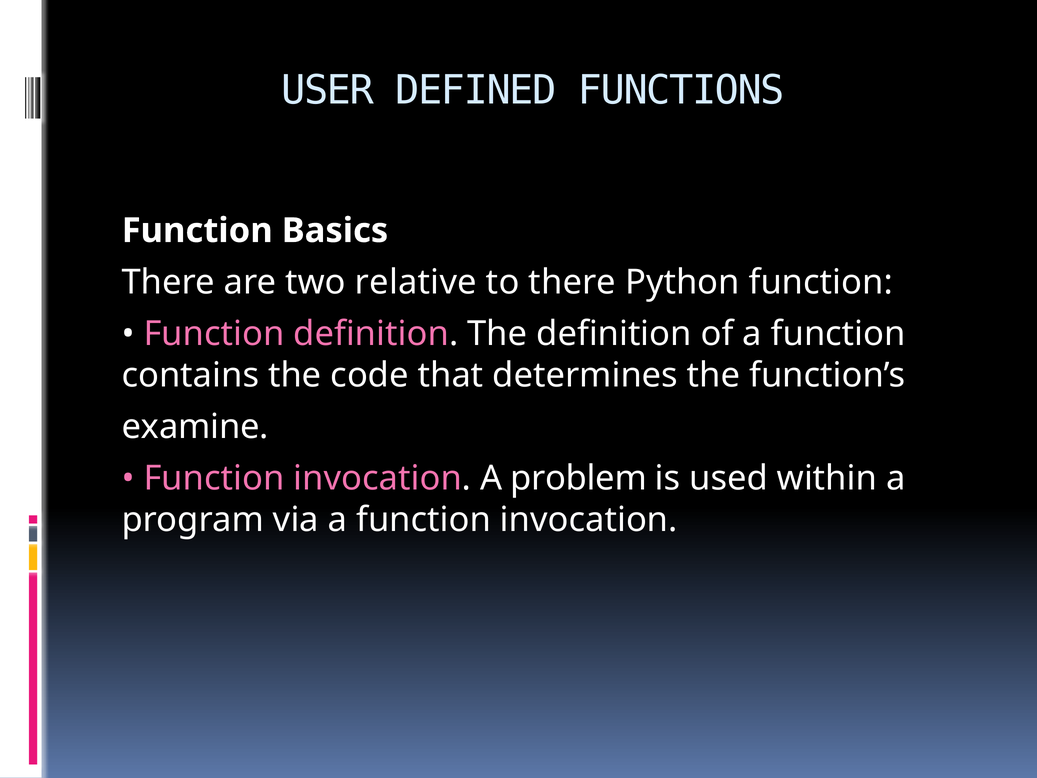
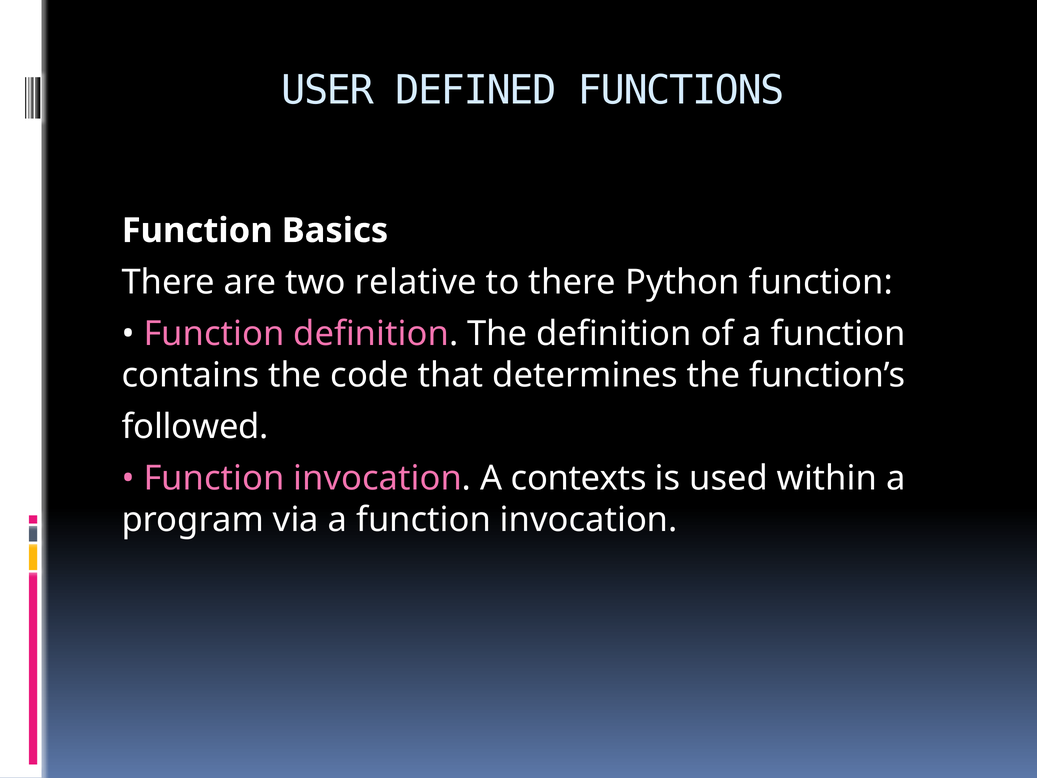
examine: examine -> followed
problem: problem -> contexts
